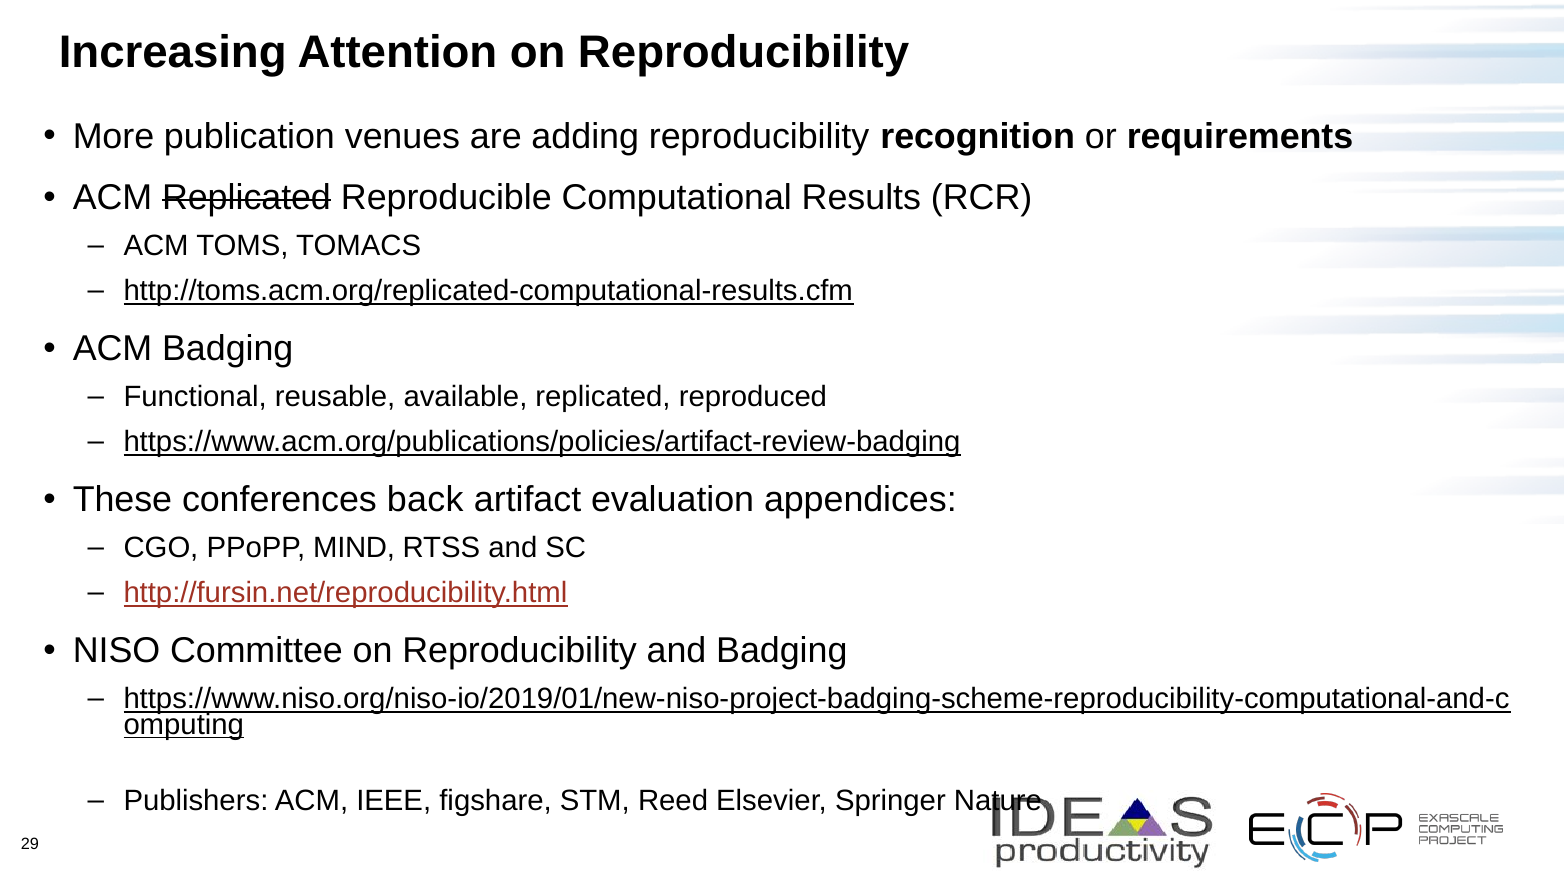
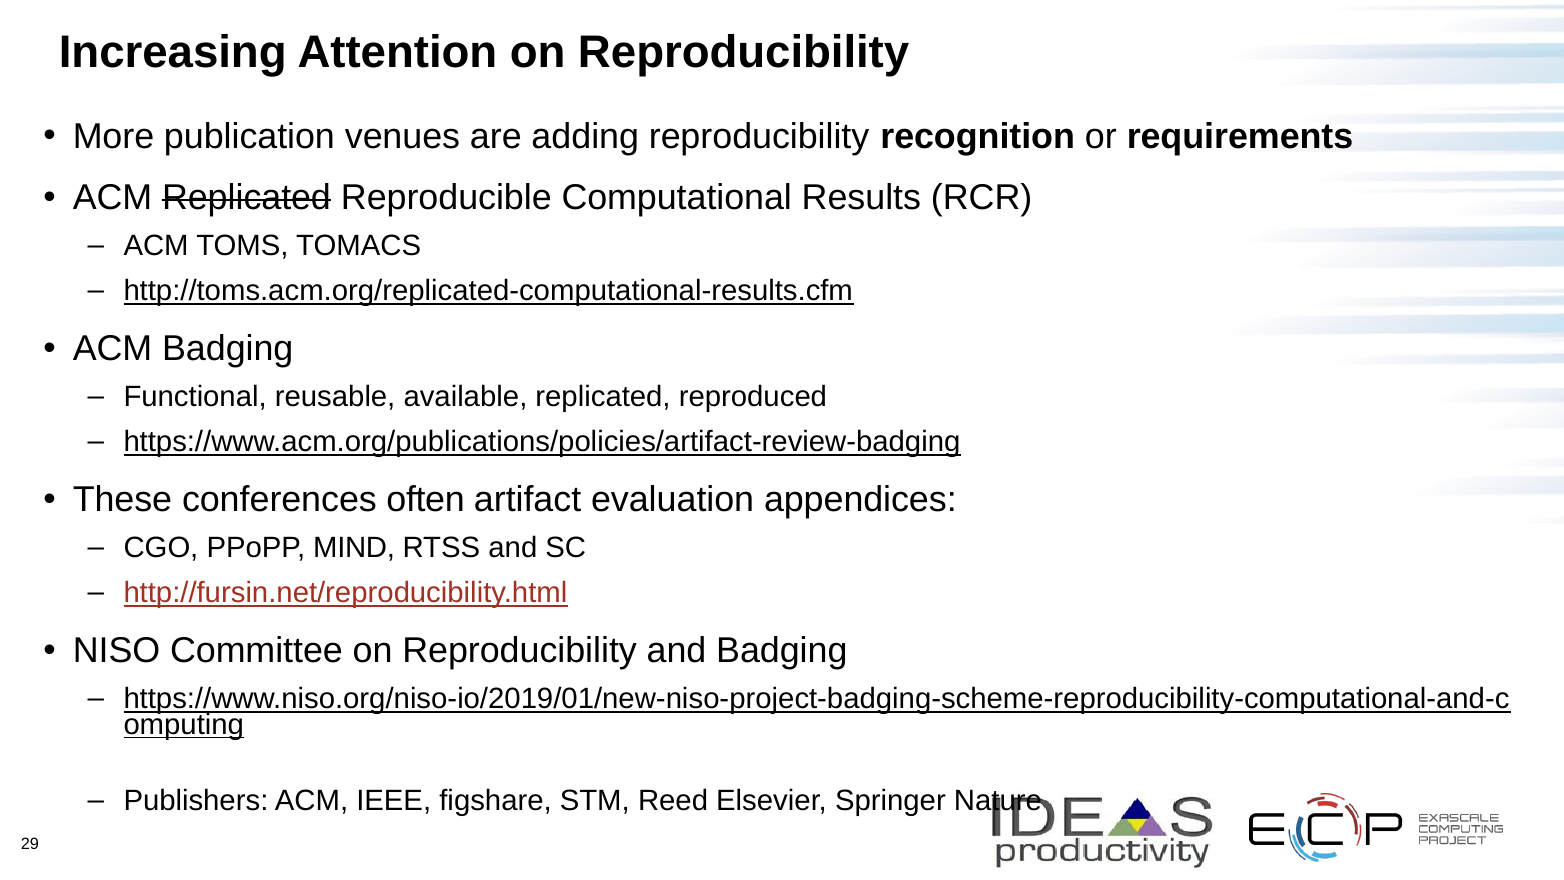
back: back -> often
